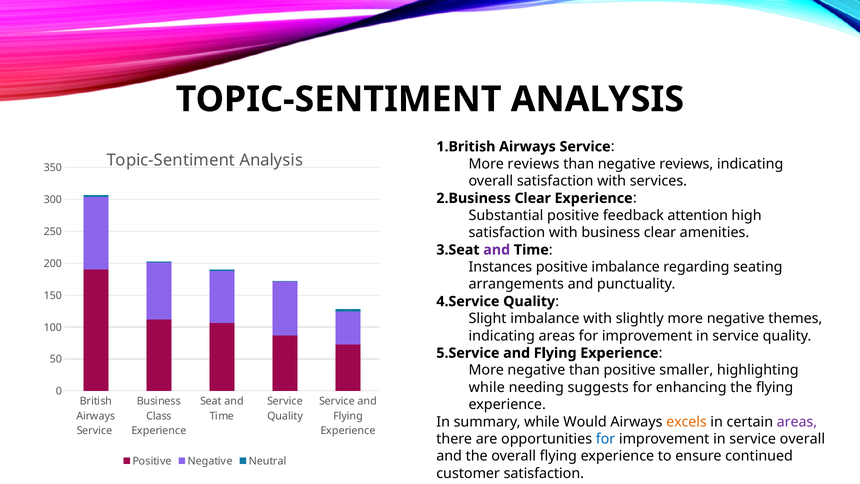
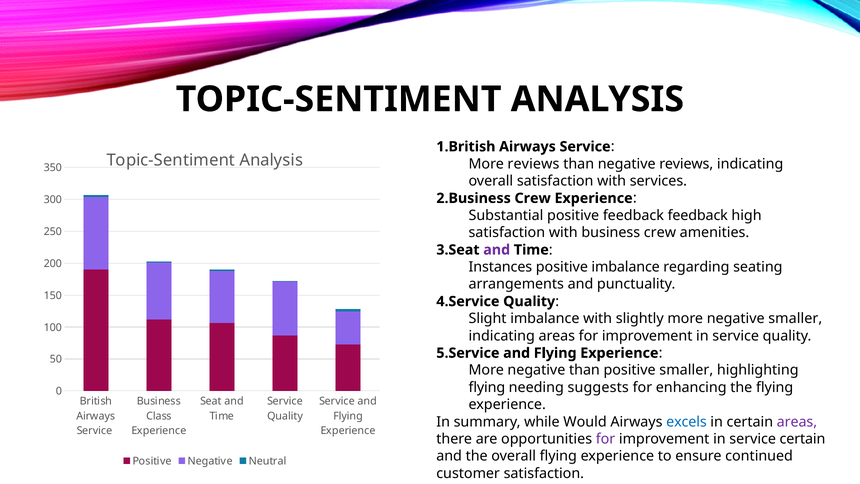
Clear at (533, 198): Clear -> Crew
feedback attention: attention -> feedback
business clear: clear -> crew
negative themes: themes -> smaller
while at (487, 387): while -> flying
excels colour: orange -> blue
for at (606, 439) colour: blue -> purple
service overall: overall -> certain
